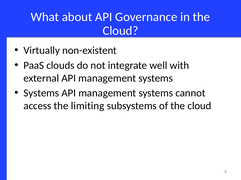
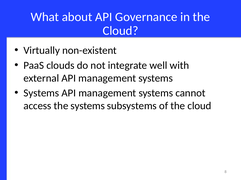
the limiting: limiting -> systems
